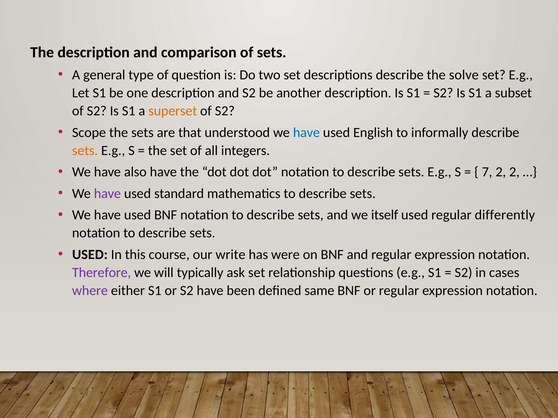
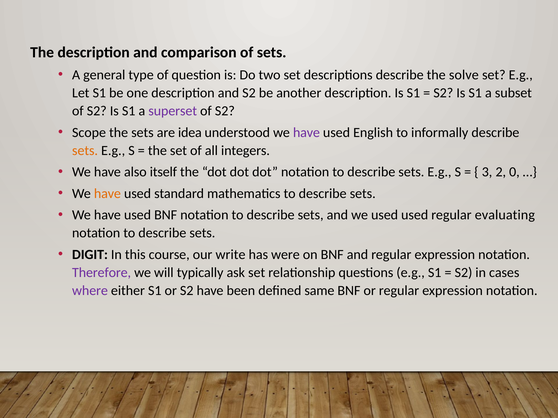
superset colour: orange -> purple
that: that -> idea
have at (306, 133) colour: blue -> purple
also have: have -> itself
7: 7 -> 3
2 2: 2 -> 0
have at (107, 194) colour: purple -> orange
we itself: itself -> used
differently: differently -> evaluating
USED at (90, 255): USED -> DIGIT
